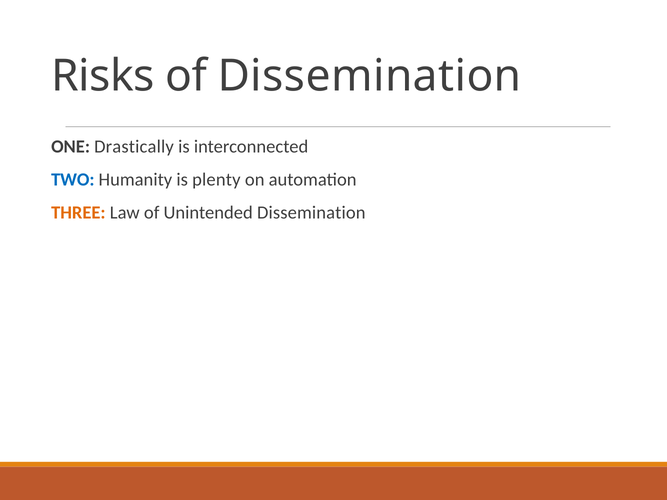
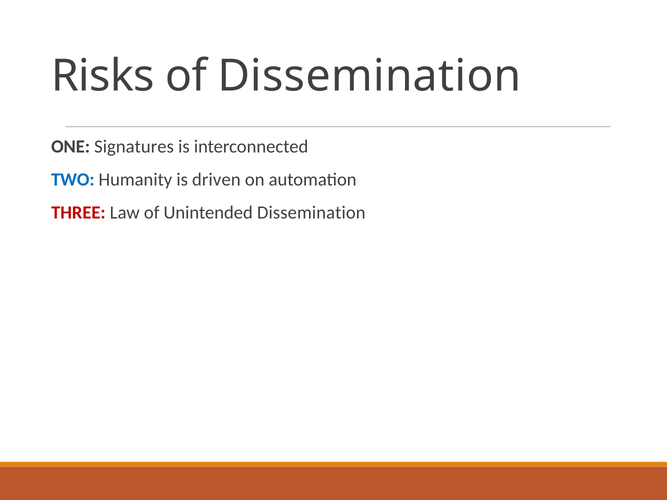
Drastically: Drastically -> Signatures
plenty: plenty -> driven
THREE colour: orange -> red
